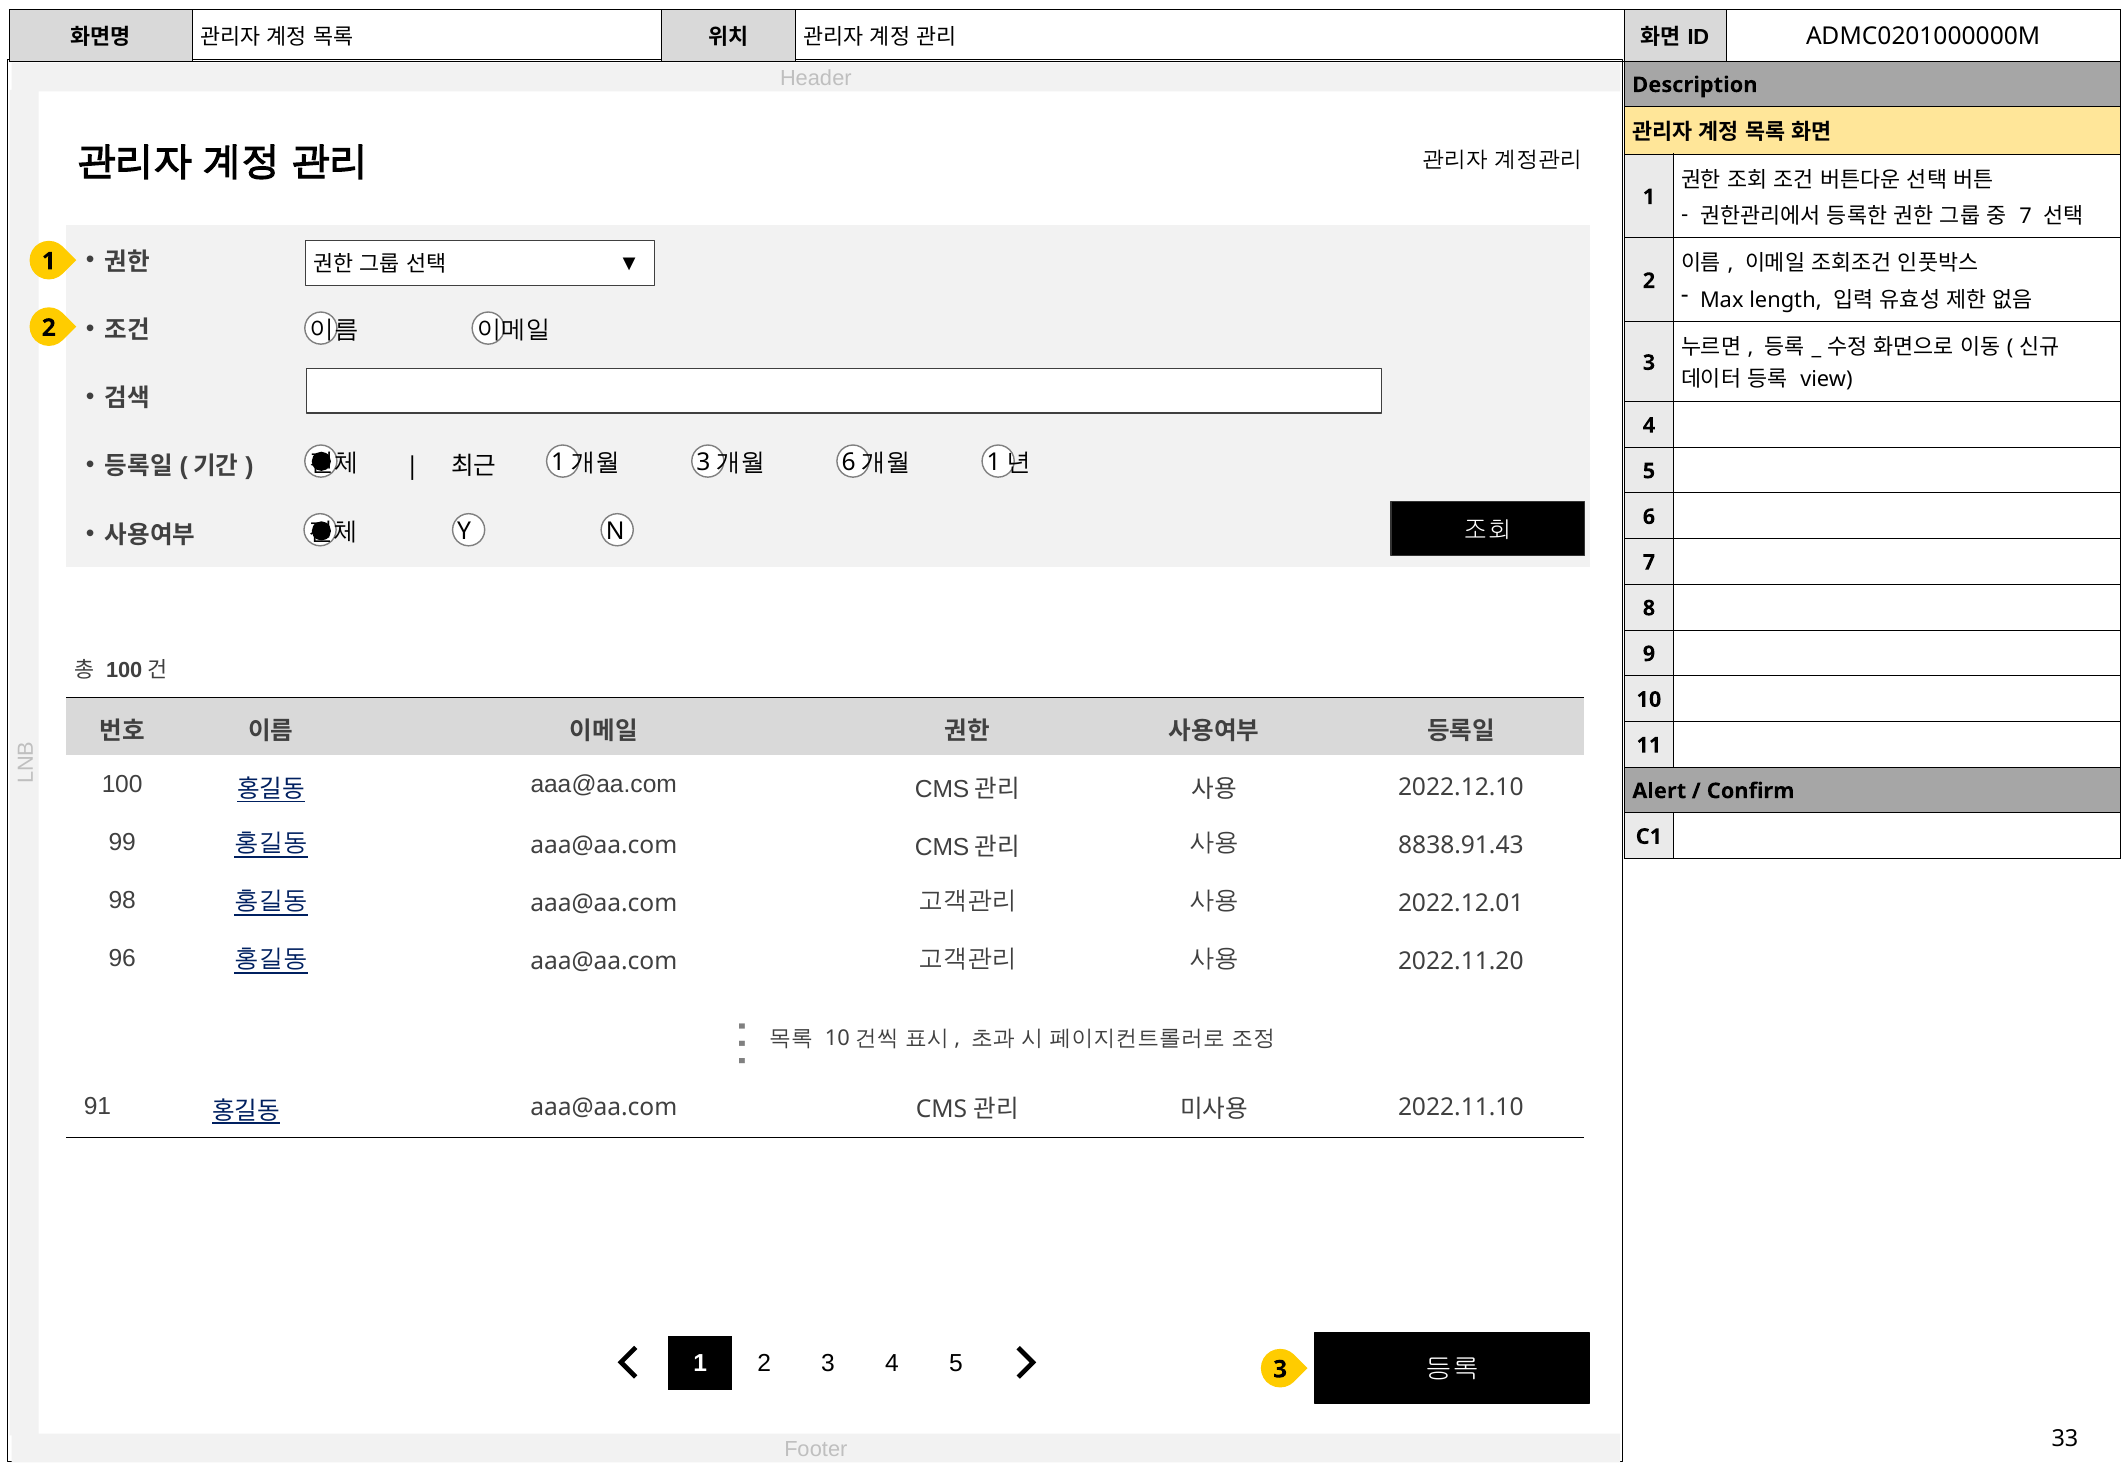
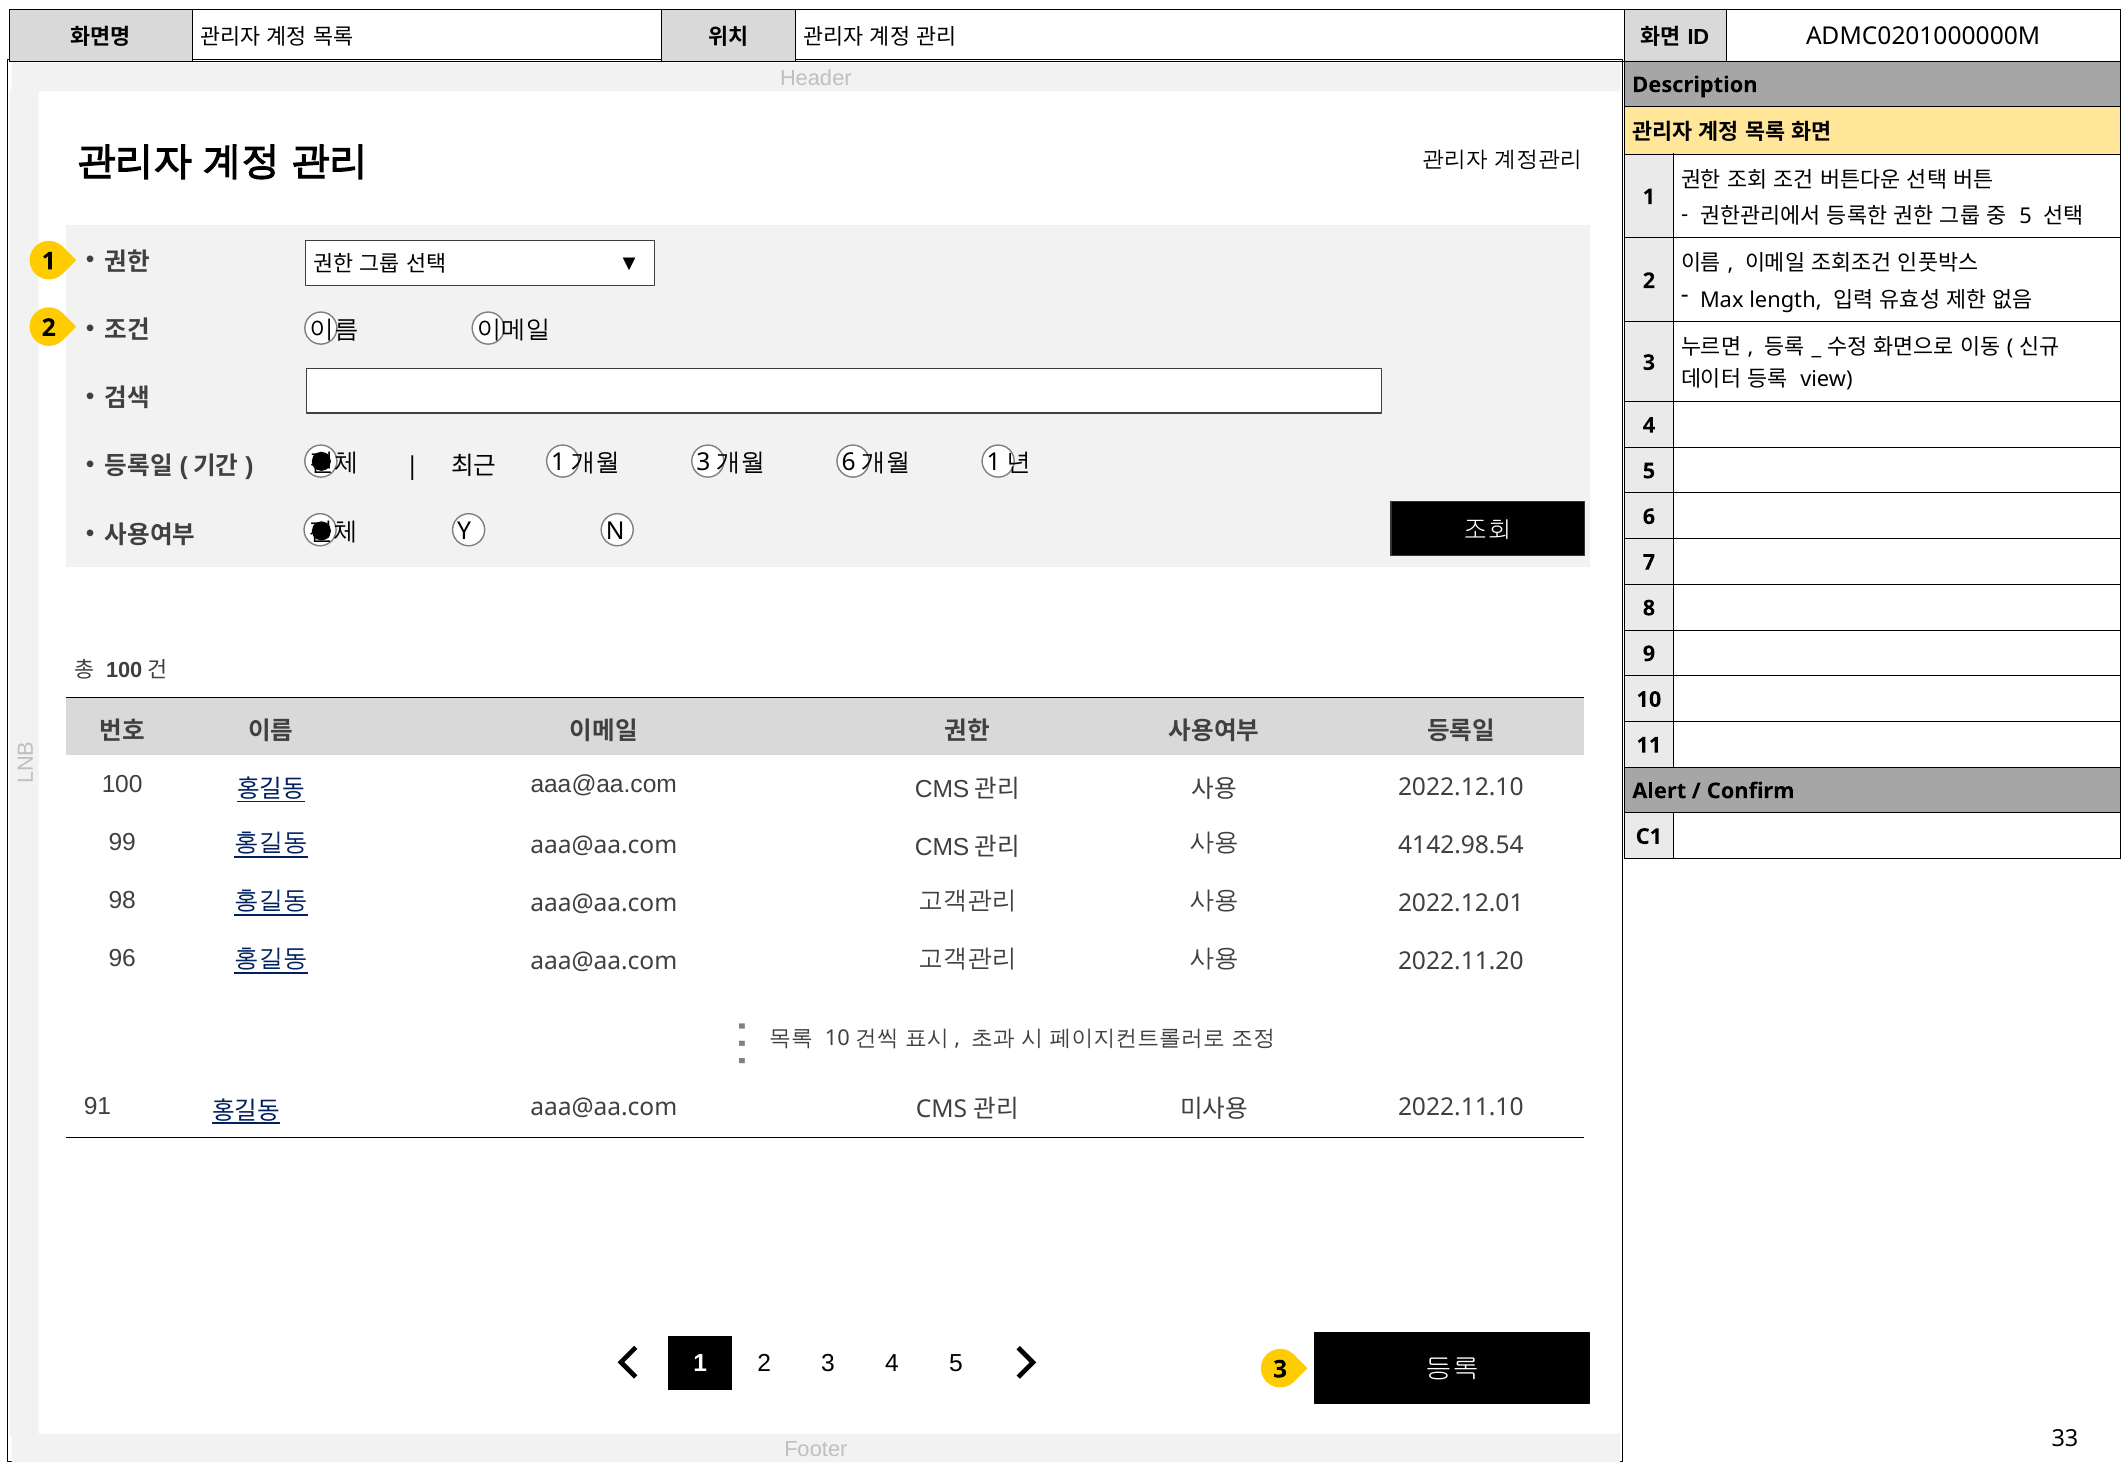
7 at (2026, 216): 7 -> 5
8838.91.43: 8838.91.43 -> 4142.98.54
